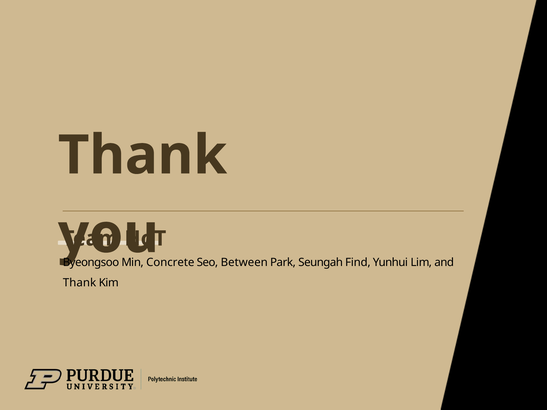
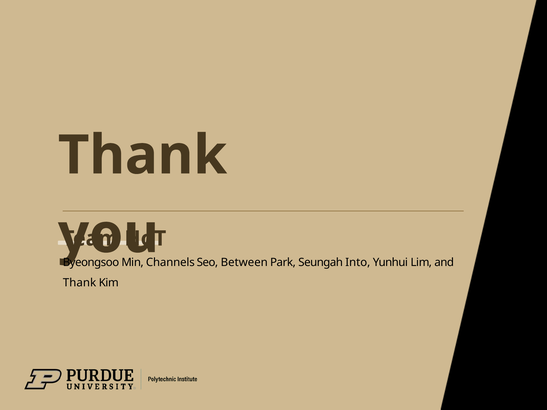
Concrete: Concrete -> Channels
Find: Find -> Into
